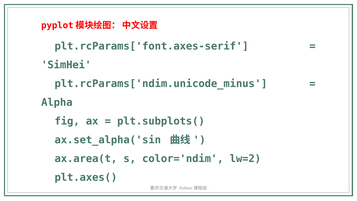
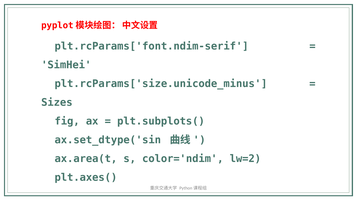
plt.rcParams['font.axes-serif: plt.rcParams['font.axes-serif -> plt.rcParams['font.ndim-serif
plt.rcParams['ndim.unicode_minus: plt.rcParams['ndim.unicode_minus -> plt.rcParams['size.unicode_minus
Alpha: Alpha -> Sizes
ax.set_alpha('sin: ax.set_alpha('sin -> ax.set_dtype('sin
